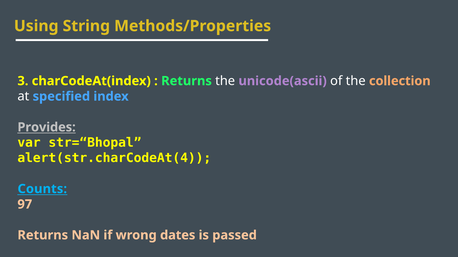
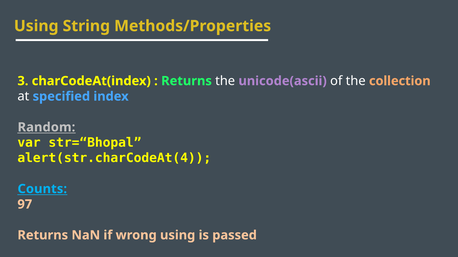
Provides: Provides -> Random
wrong dates: dates -> using
